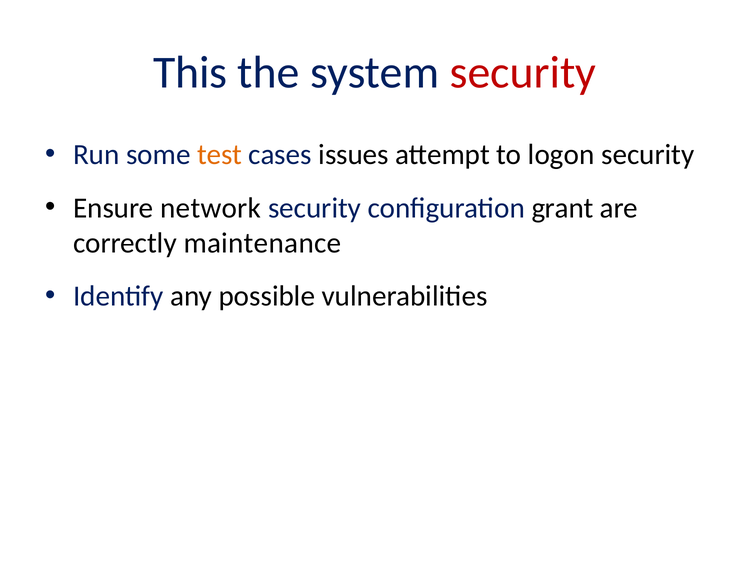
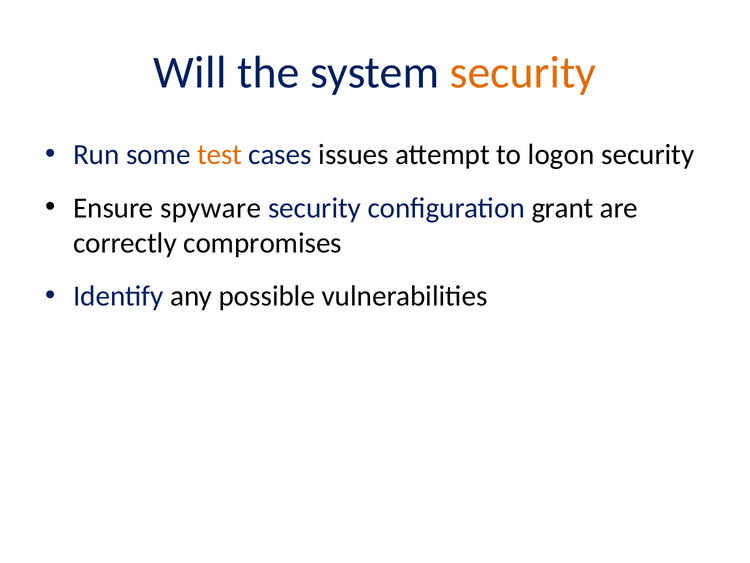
This: This -> Will
security at (523, 73) colour: red -> orange
network: network -> spyware
maintenance: maintenance -> compromises
